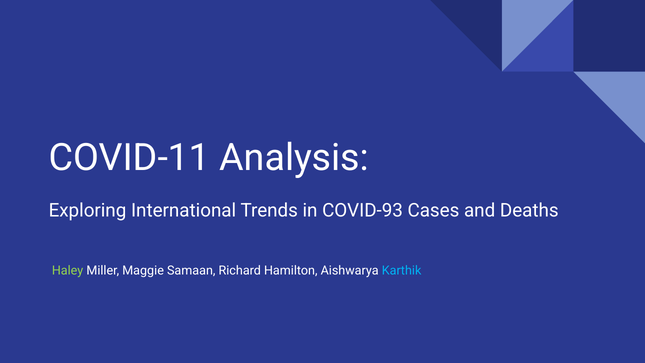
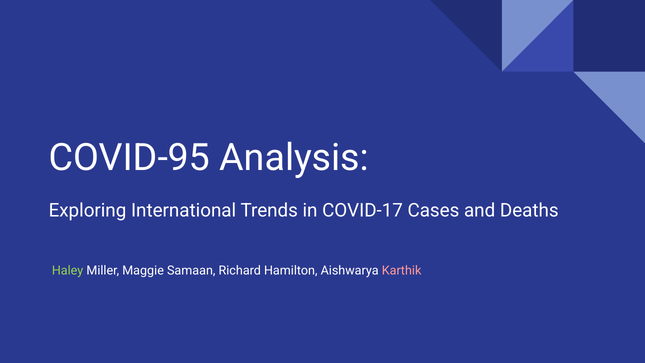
COVID-11: COVID-11 -> COVID-95
COVID-93: COVID-93 -> COVID-17
Karthik colour: light blue -> pink
